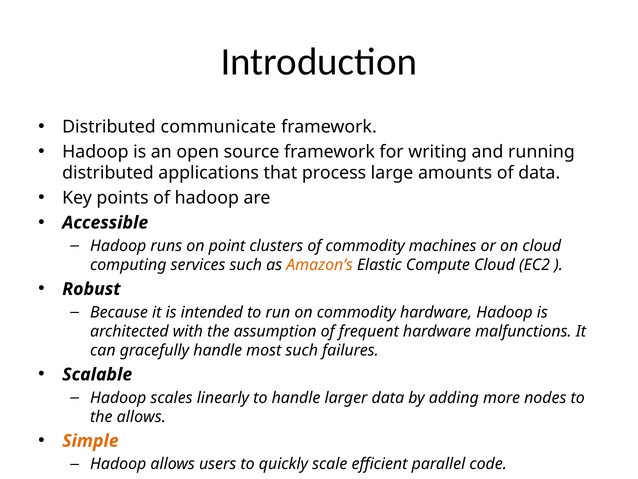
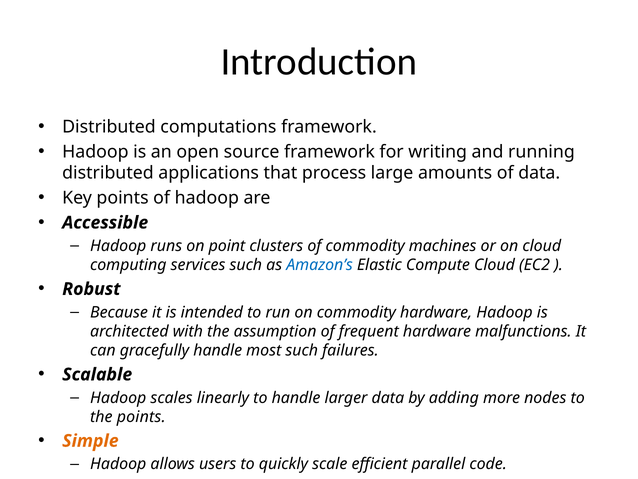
communicate: communicate -> computations
Amazon’s colour: orange -> blue
the allows: allows -> points
